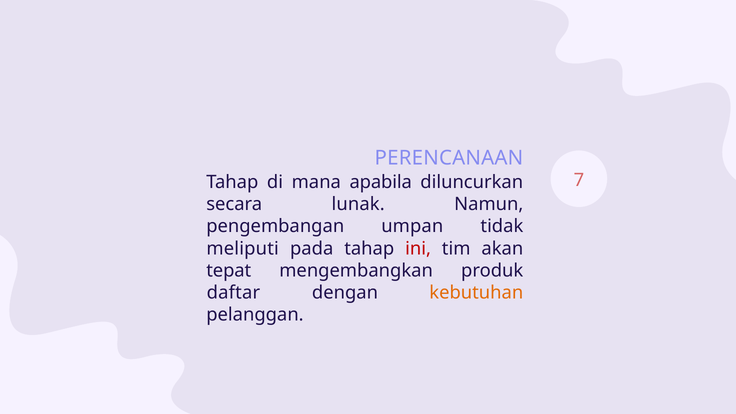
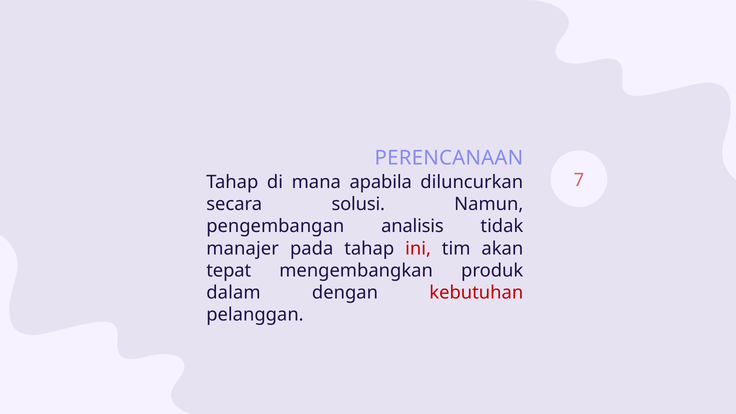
lunak: lunak -> solusi
umpan: umpan -> analisis
meliputi: meliputi -> manajer
daftar: daftar -> dalam
kebutuhan colour: orange -> red
